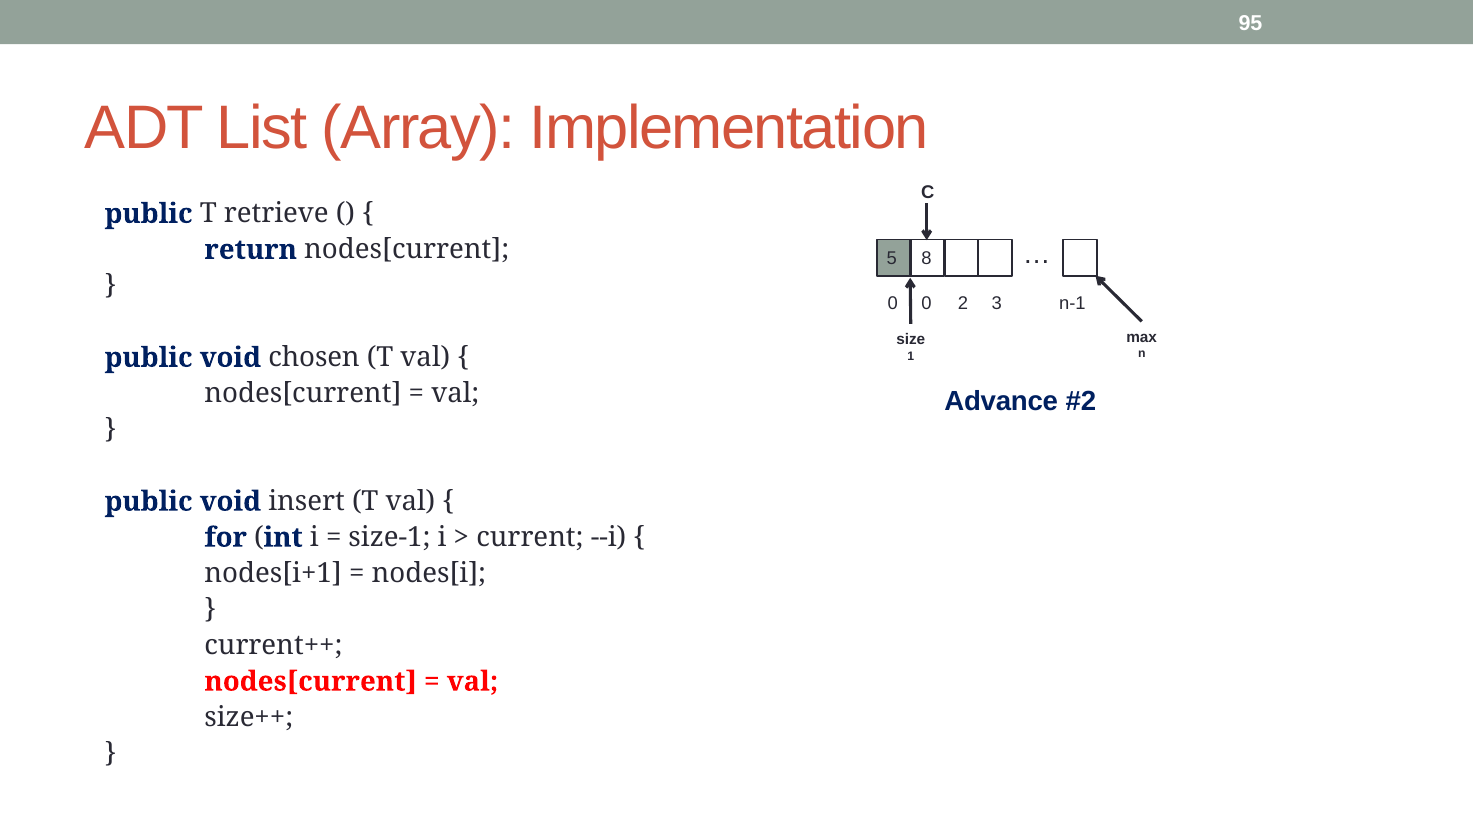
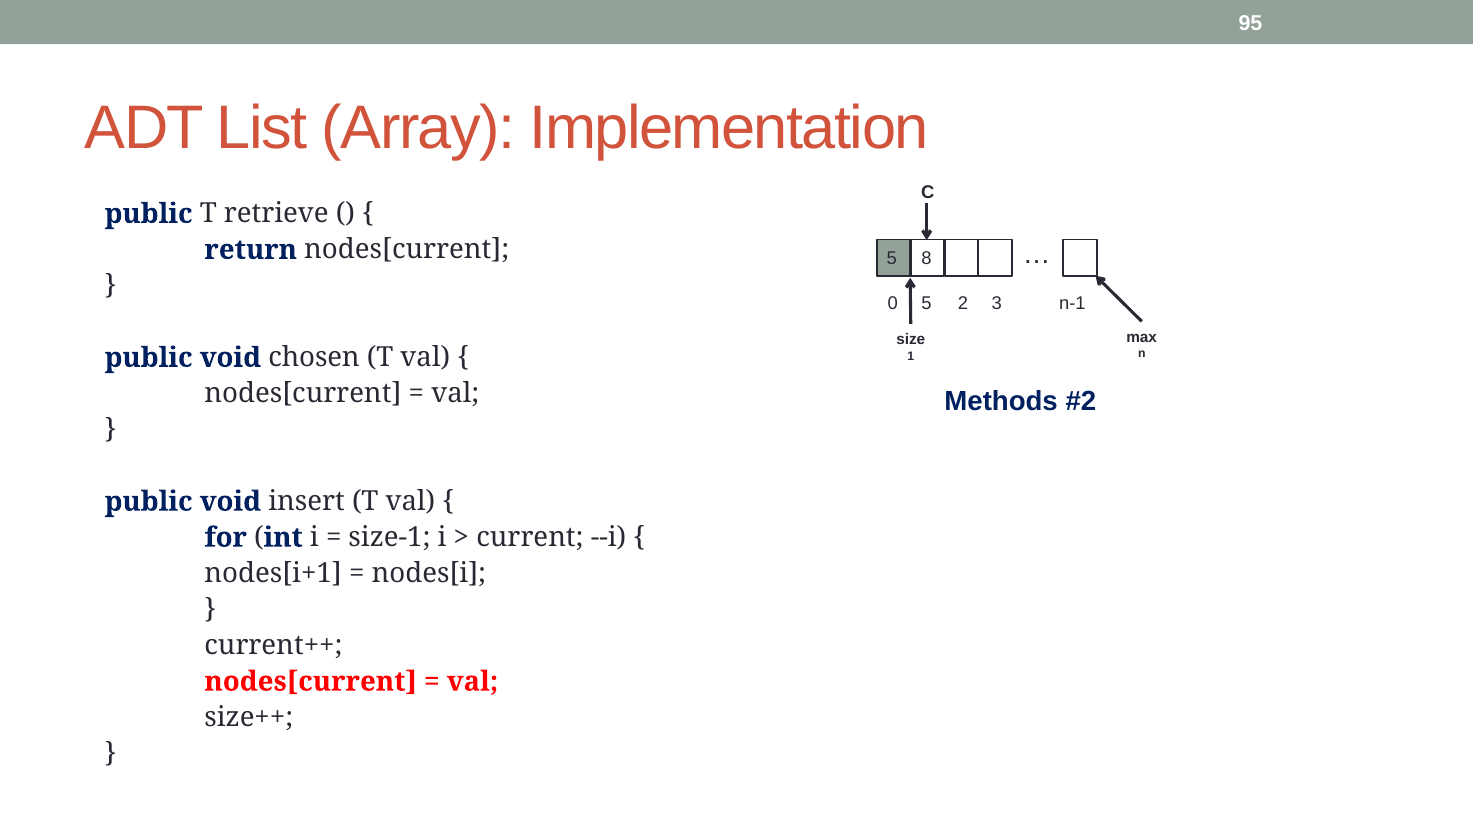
0 0: 0 -> 5
Advance: Advance -> Methods
